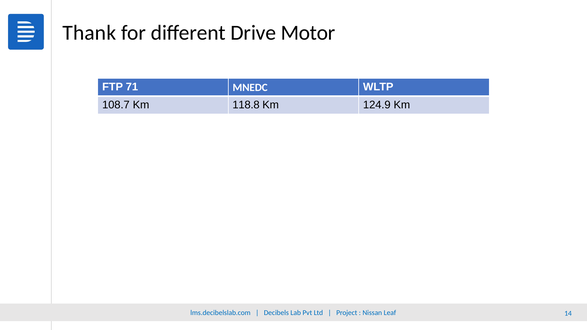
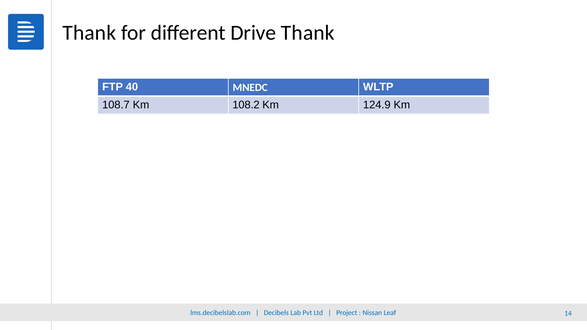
Drive Motor: Motor -> Thank
71: 71 -> 40
118.8: 118.8 -> 108.2
